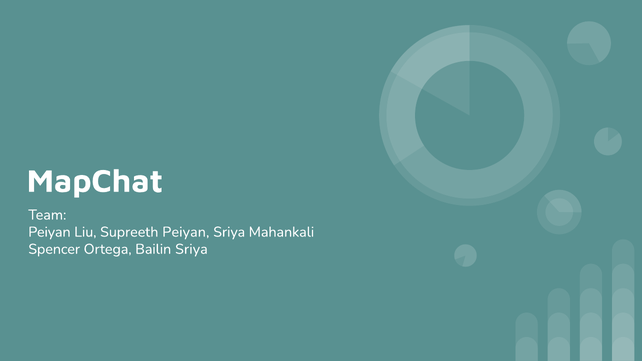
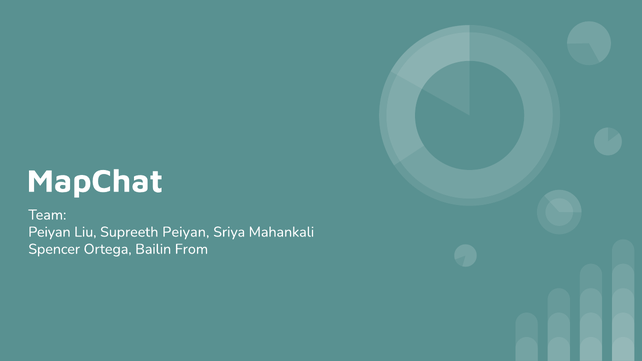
Bailin Sriya: Sriya -> From
